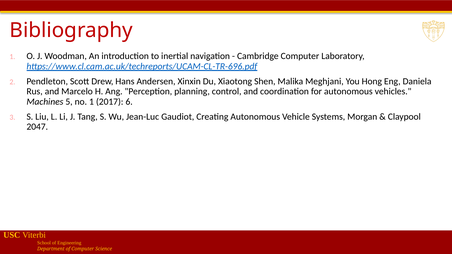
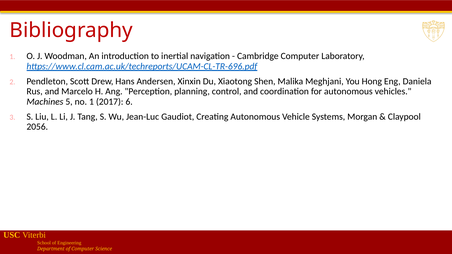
2047: 2047 -> 2056
